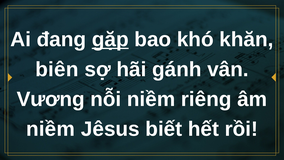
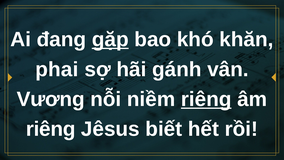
biên: biên -> phai
riêng at (206, 99) underline: none -> present
niềm at (50, 129): niềm -> riêng
